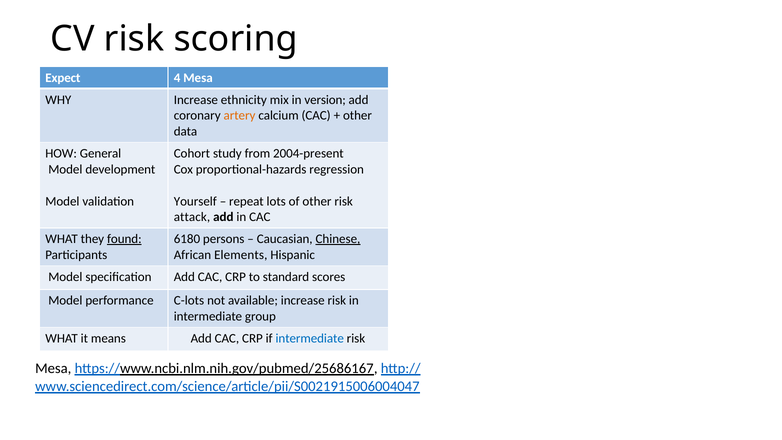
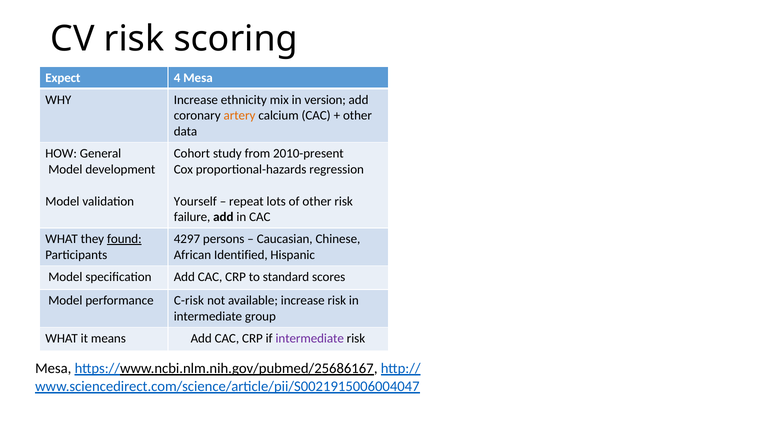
2004-present: 2004-present -> 2010-present
attack: attack -> failure
6180: 6180 -> 4297
Chinese underline: present -> none
Elements: Elements -> Identified
C-lots: C-lots -> C-risk
intermediate at (310, 338) colour: blue -> purple
